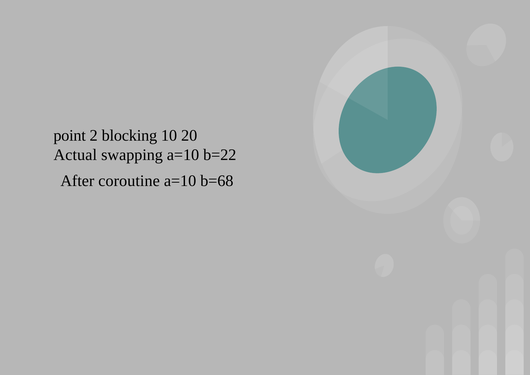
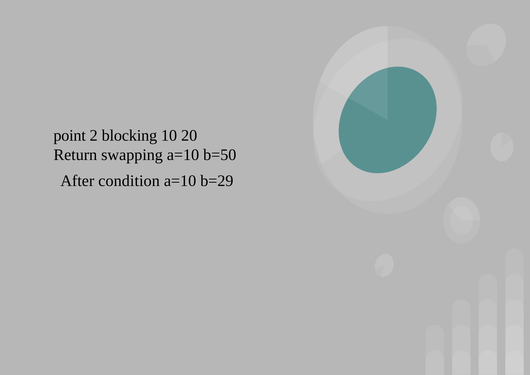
Actual: Actual -> Return
b=22: b=22 -> b=50
coroutine: coroutine -> condition
b=68: b=68 -> b=29
